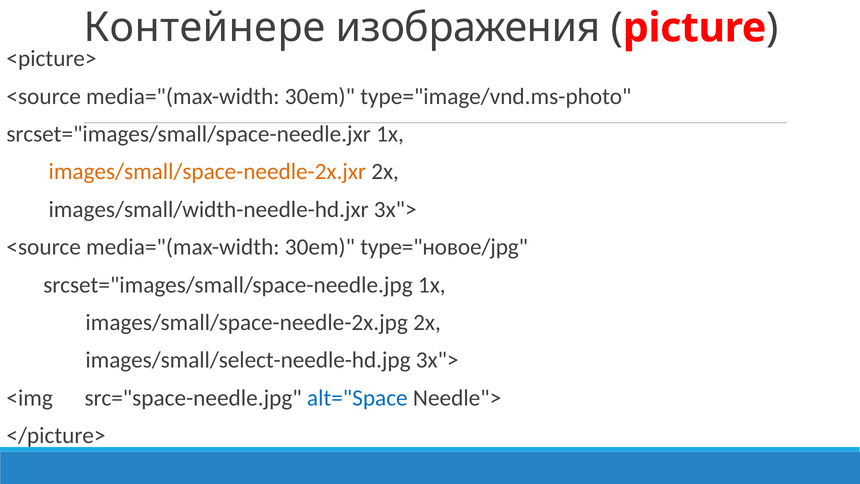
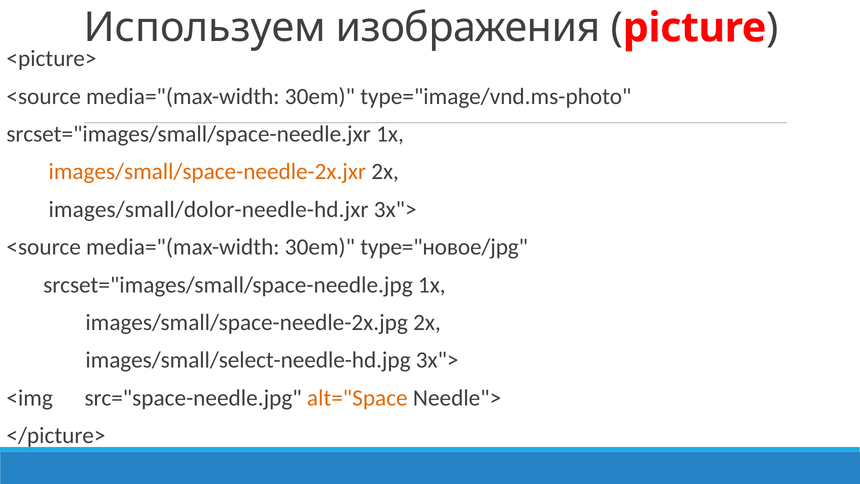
Контейнере: Контейнере -> Используем
images/small/width-needle-hd.jxr: images/small/width-needle-hd.jxr -> images/small/dolor-needle-hd.jxr
alt="Space colour: blue -> orange
